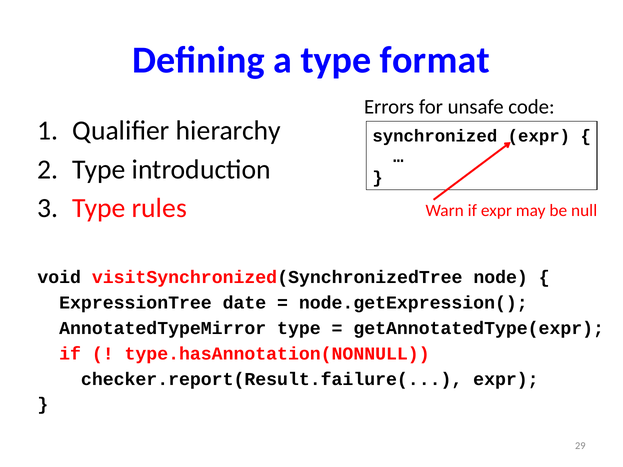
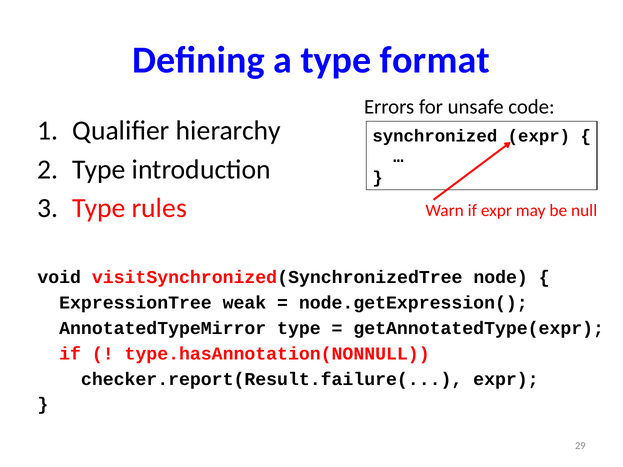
date: date -> weak
